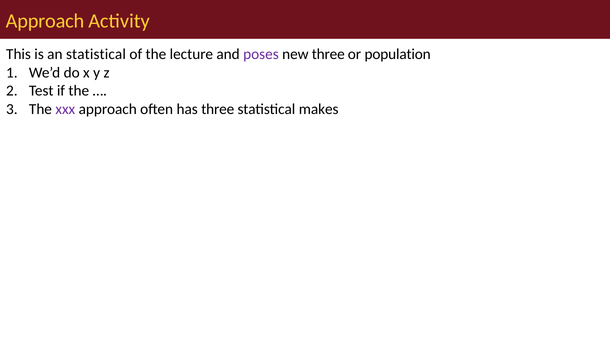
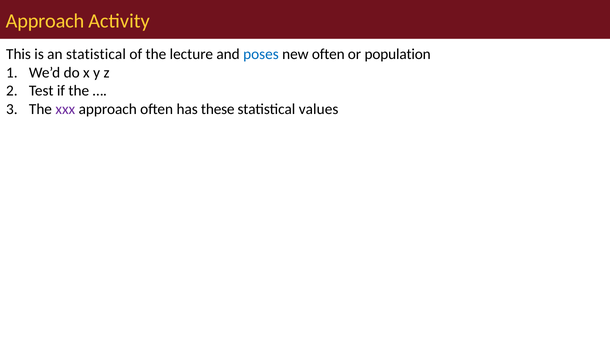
poses colour: purple -> blue
new three: three -> often
has three: three -> these
makes: makes -> values
